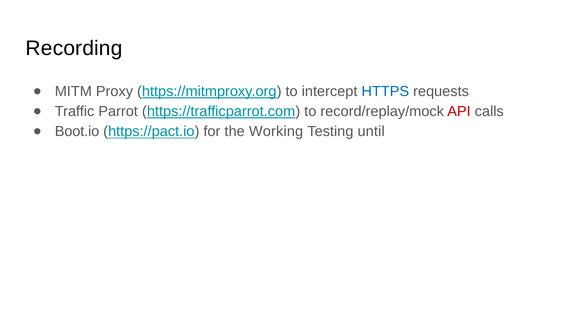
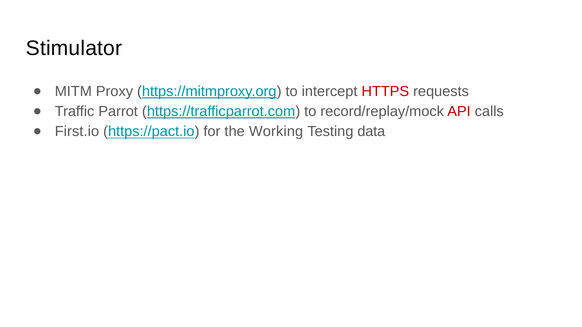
Recording: Recording -> Stimulator
HTTPS colour: blue -> red
Boot.io: Boot.io -> First.io
until: until -> data
